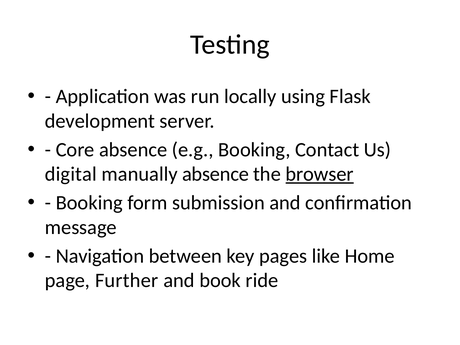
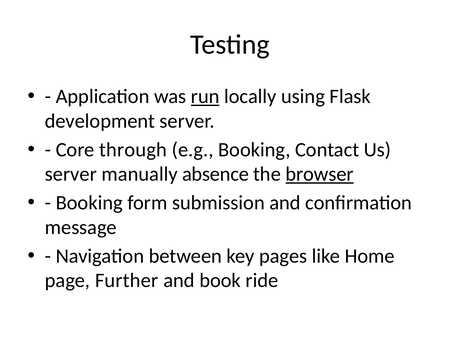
run underline: none -> present
Core absence: absence -> through
digital at (71, 174): digital -> server
